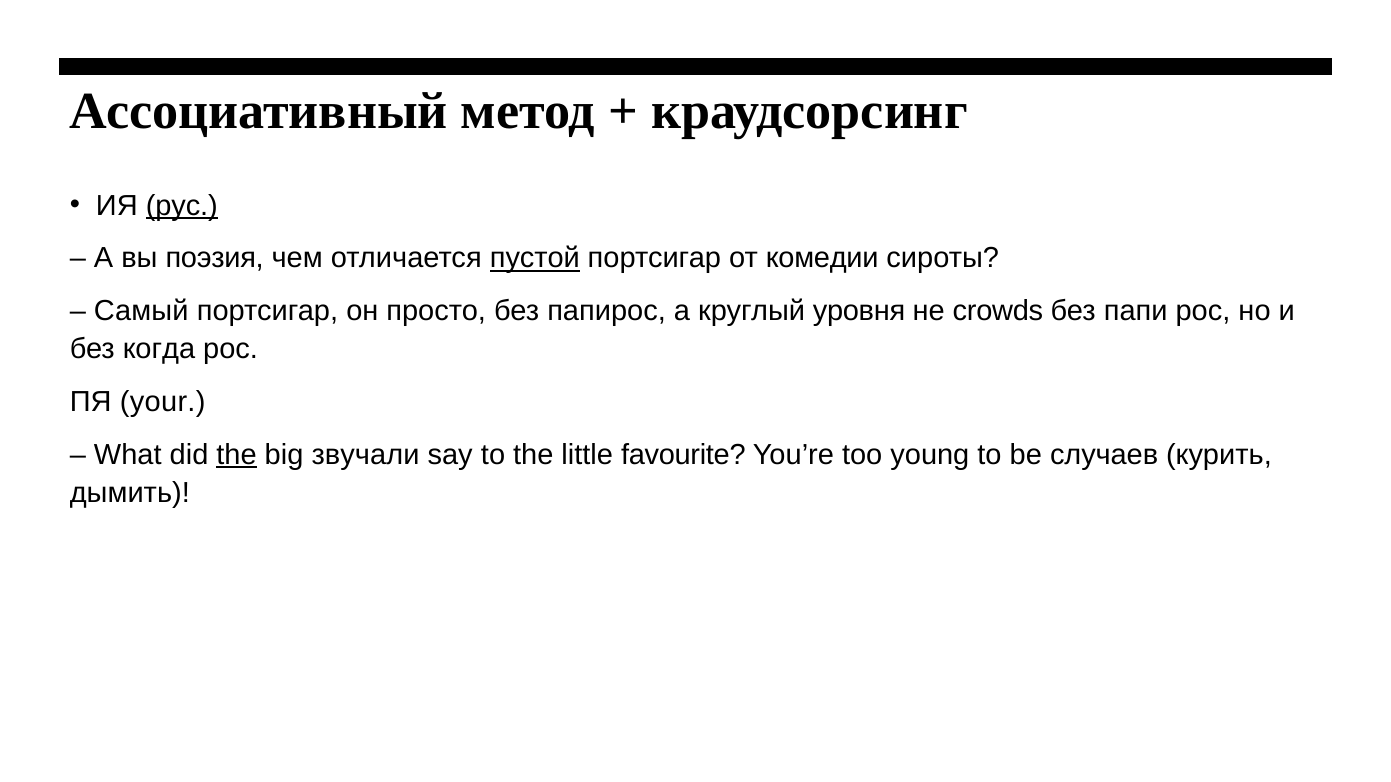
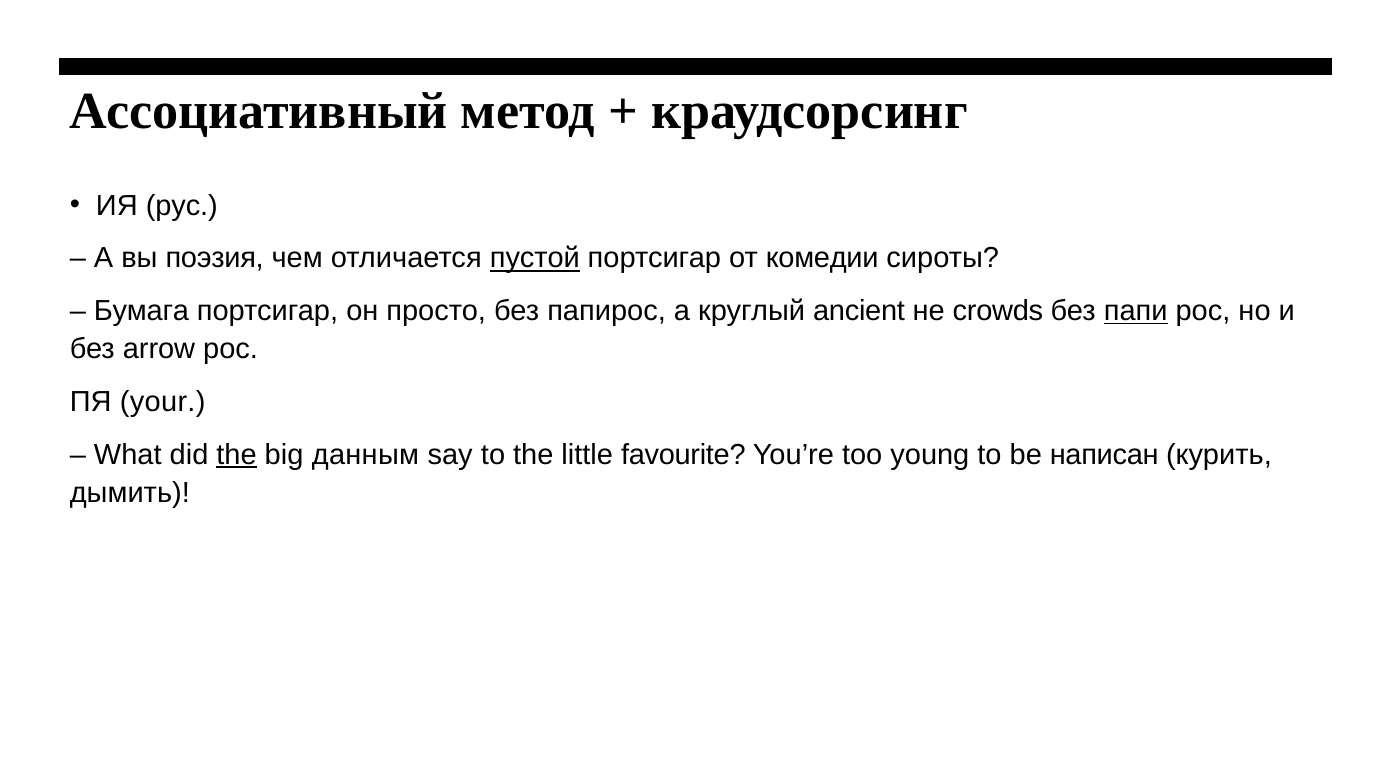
рус underline: present -> none
Самый: Самый -> Бумага
уровня: уровня -> ancient
папи underline: none -> present
когда: когда -> arrow
звучали: звучали -> данным
случаев: случаев -> написан
